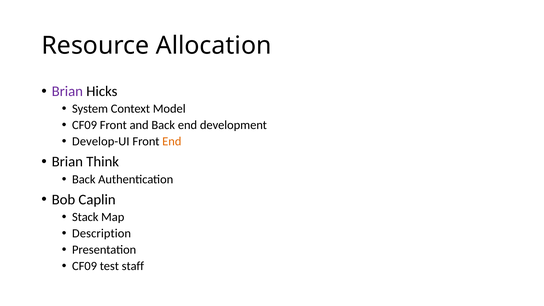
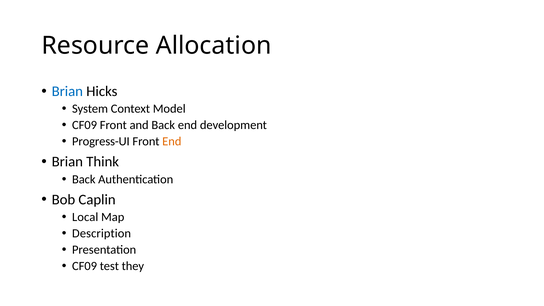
Brian at (67, 91) colour: purple -> blue
Develop-UI: Develop-UI -> Progress-UI
Stack: Stack -> Local
staff: staff -> they
